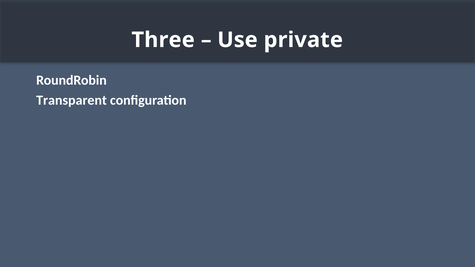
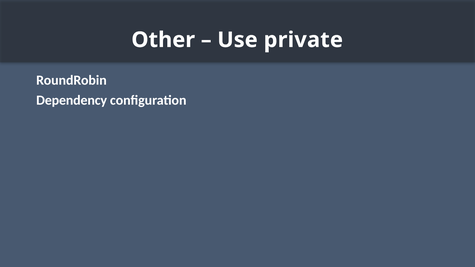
Three: Three -> Other
Transparent: Transparent -> Dependency
